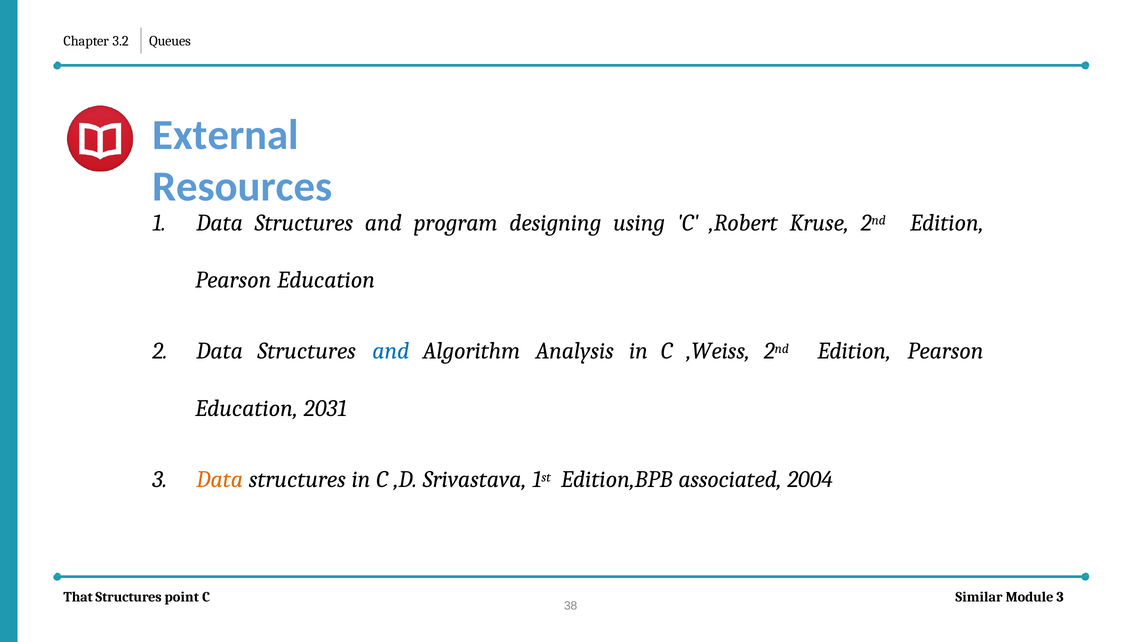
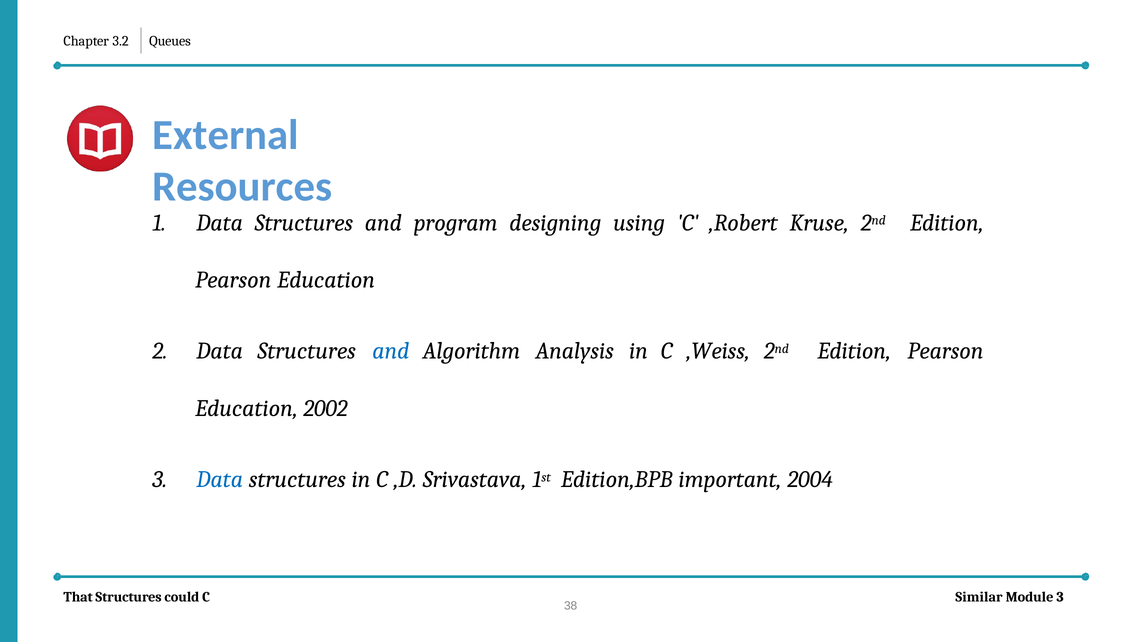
2031: 2031 -> 2002
Data at (220, 480) colour: orange -> blue
associated: associated -> important
point: point -> could
